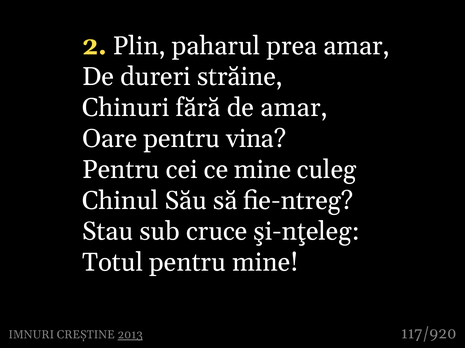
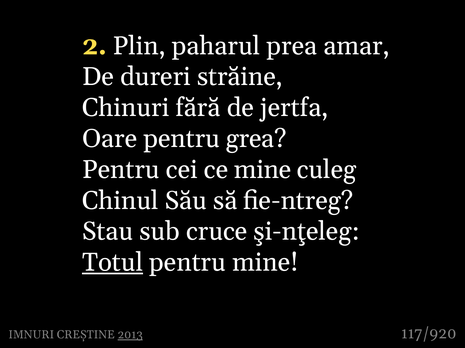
de amar: amar -> jertfa
vina: vina -> grea
Totul underline: none -> present
